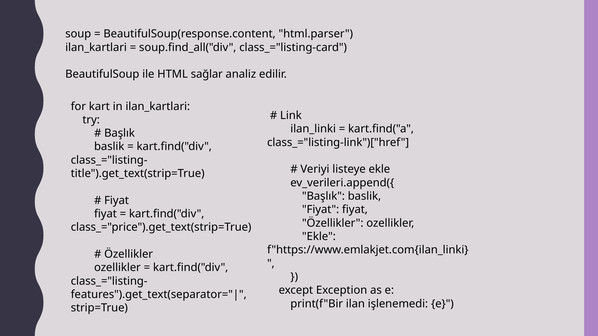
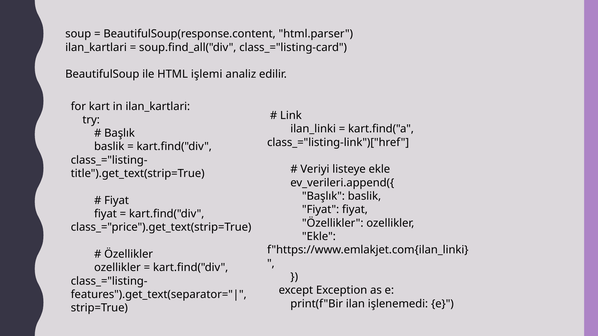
sağlar: sağlar -> işlemi
